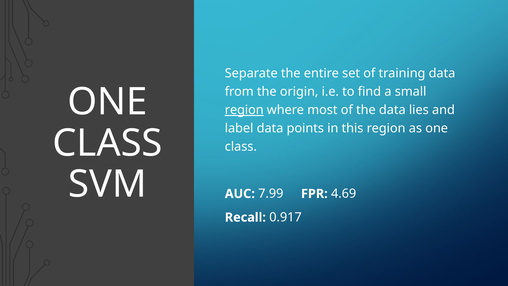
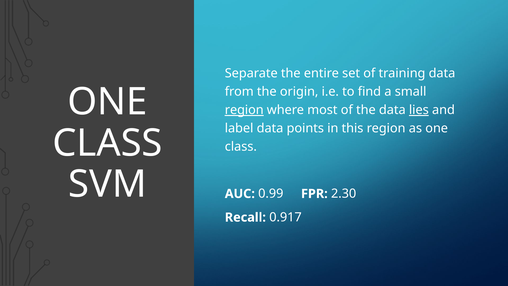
lies underline: none -> present
7.99: 7.99 -> 0.99
4.69: 4.69 -> 2.30
